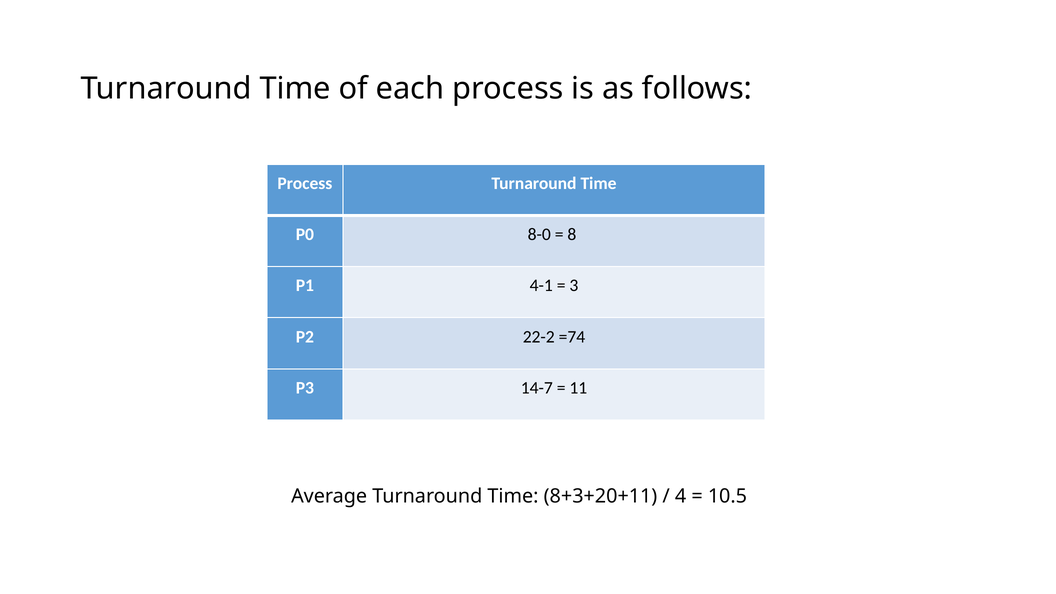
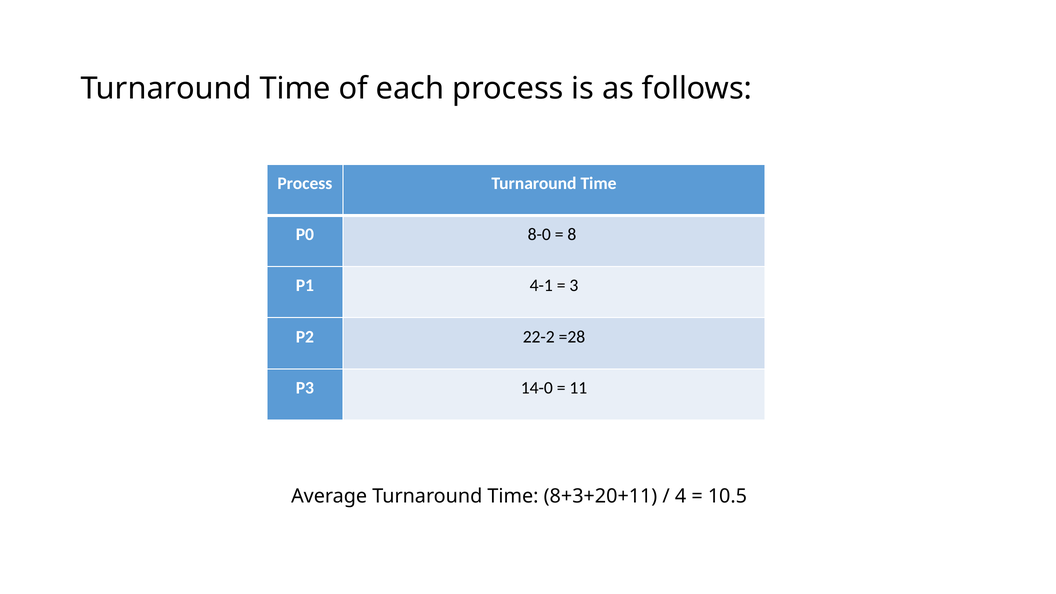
=74: =74 -> =28
14-7: 14-7 -> 14-0
